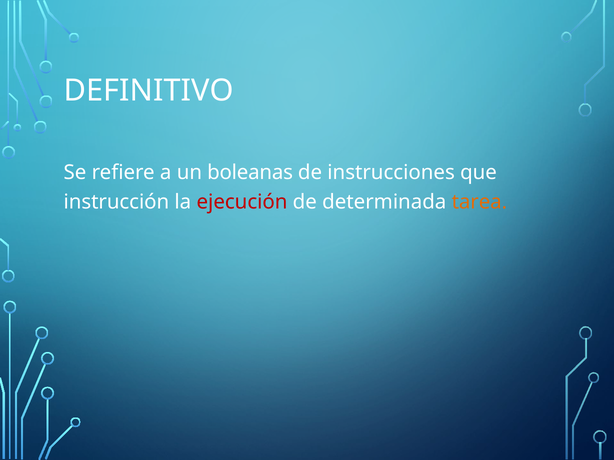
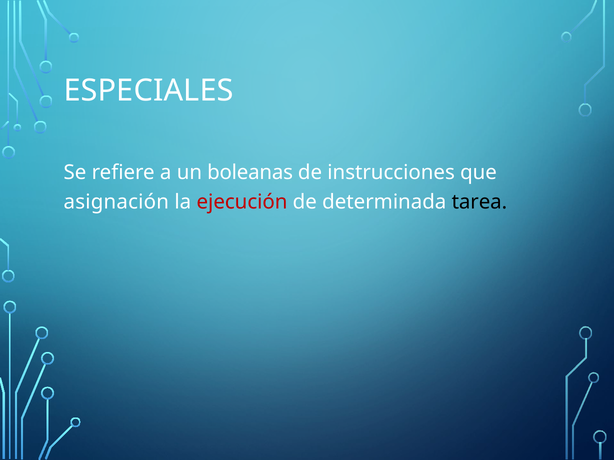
DEFINITIVO: DEFINITIVO -> ESPECIALES
instrucción: instrucción -> asignación
tarea colour: orange -> black
